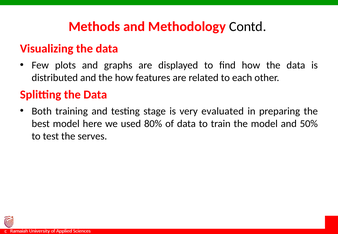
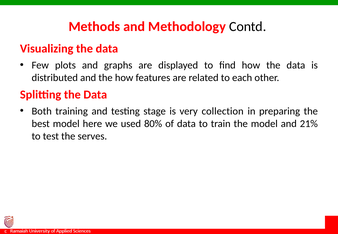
evaluated: evaluated -> collection
50%: 50% -> 21%
